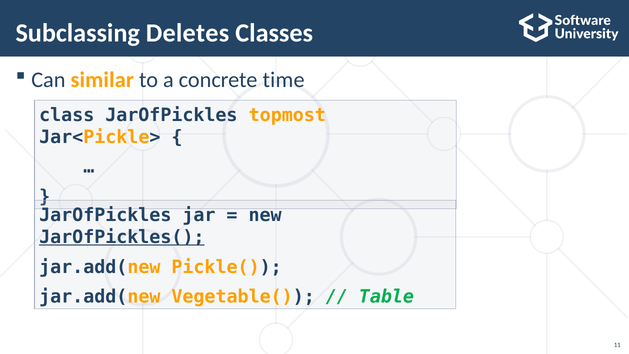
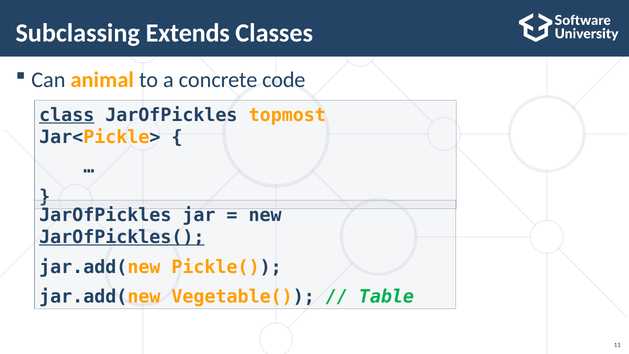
Deletes: Deletes -> Extends
similar: similar -> animal
time: time -> code
class underline: none -> present
